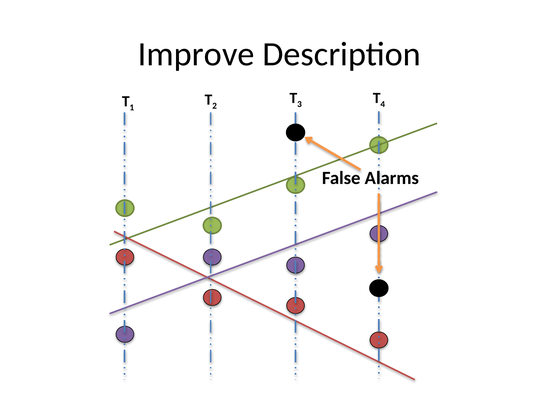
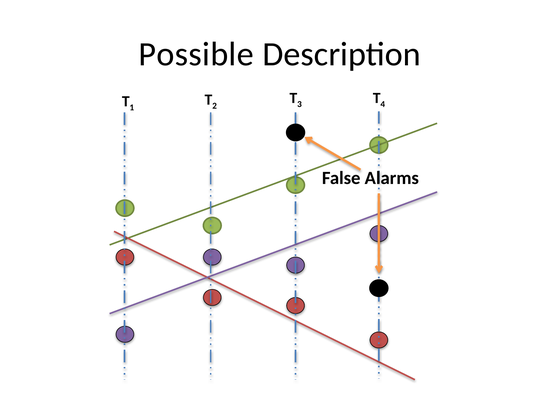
Improve: Improve -> Possible
